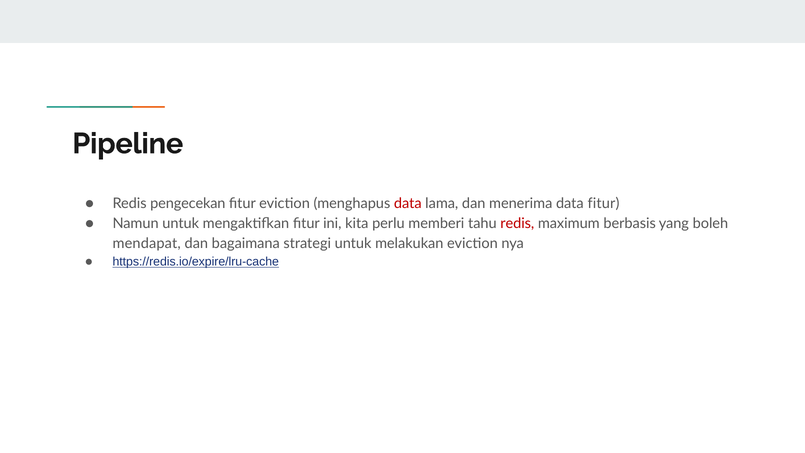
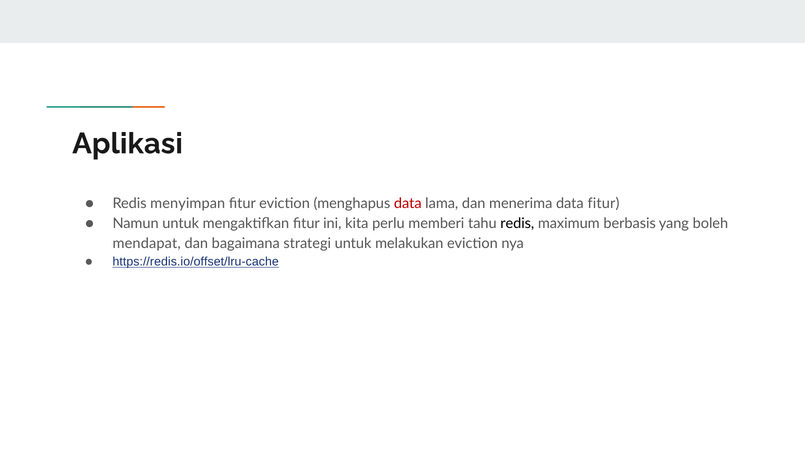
Pipeline: Pipeline -> Aplikasi
pengecekan: pengecekan -> menyimpan
redis at (517, 223) colour: red -> black
https://redis.io/expire/lru-cache: https://redis.io/expire/lru-cache -> https://redis.io/offset/lru-cache
